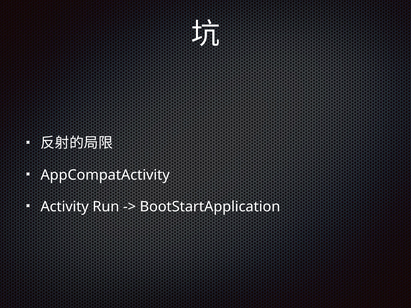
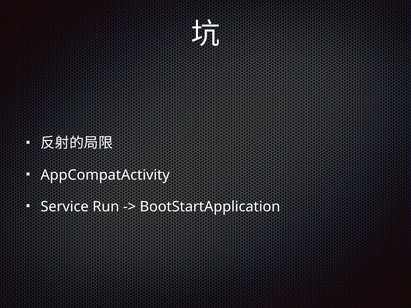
Activity: Activity -> Service
